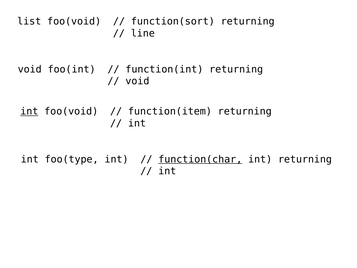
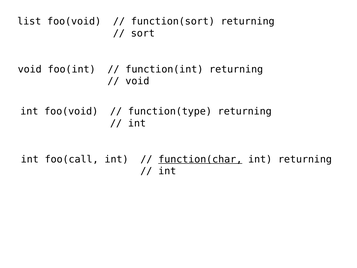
line: line -> sort
int at (29, 111) underline: present -> none
function(item: function(item -> function(type
foo(type: foo(type -> foo(call
